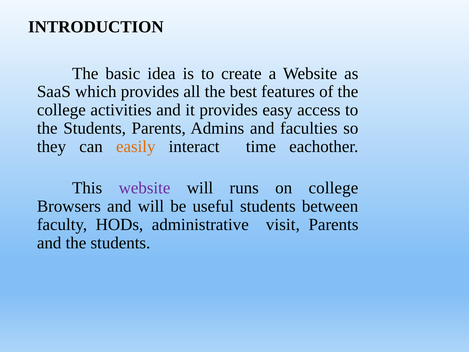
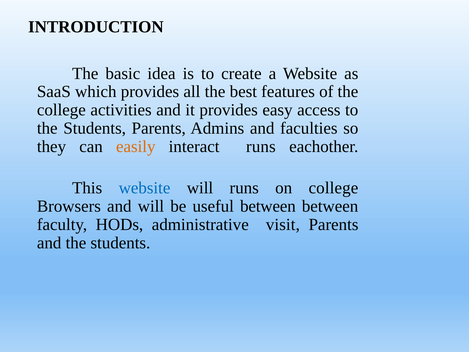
interact time: time -> runs
website at (145, 188) colour: purple -> blue
useful students: students -> between
